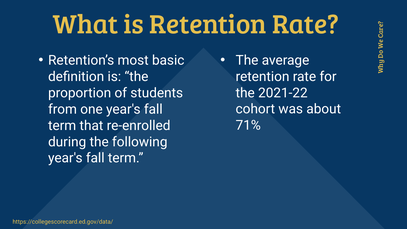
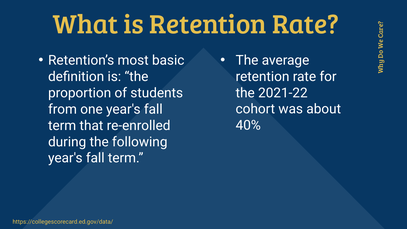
71%: 71% -> 40%
